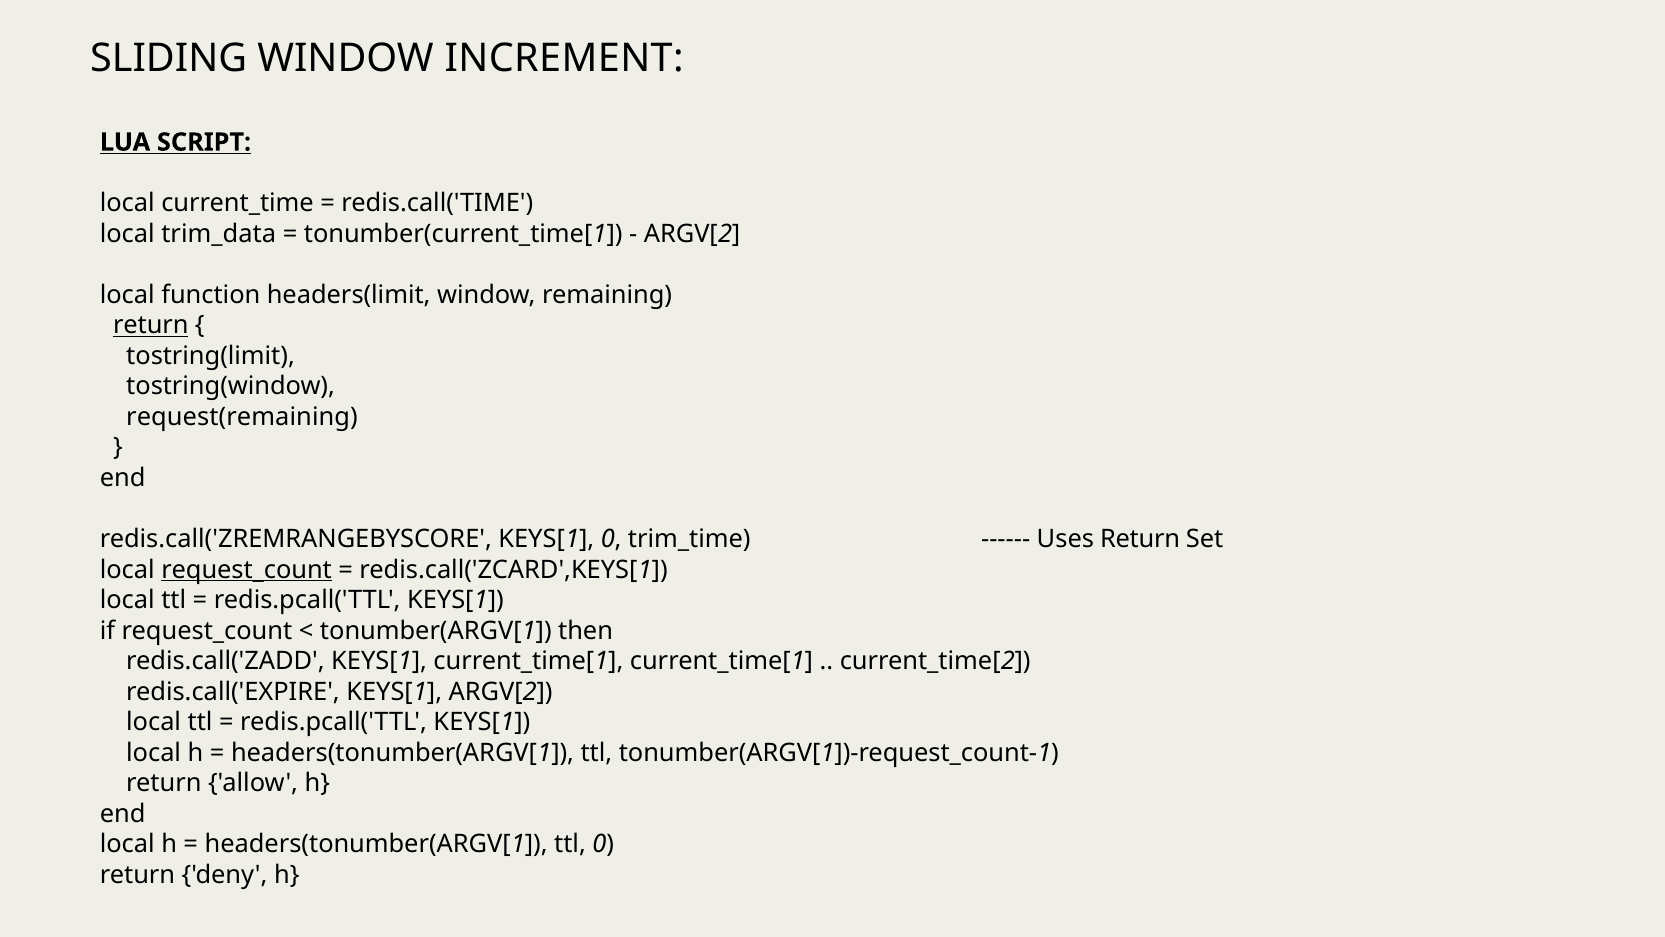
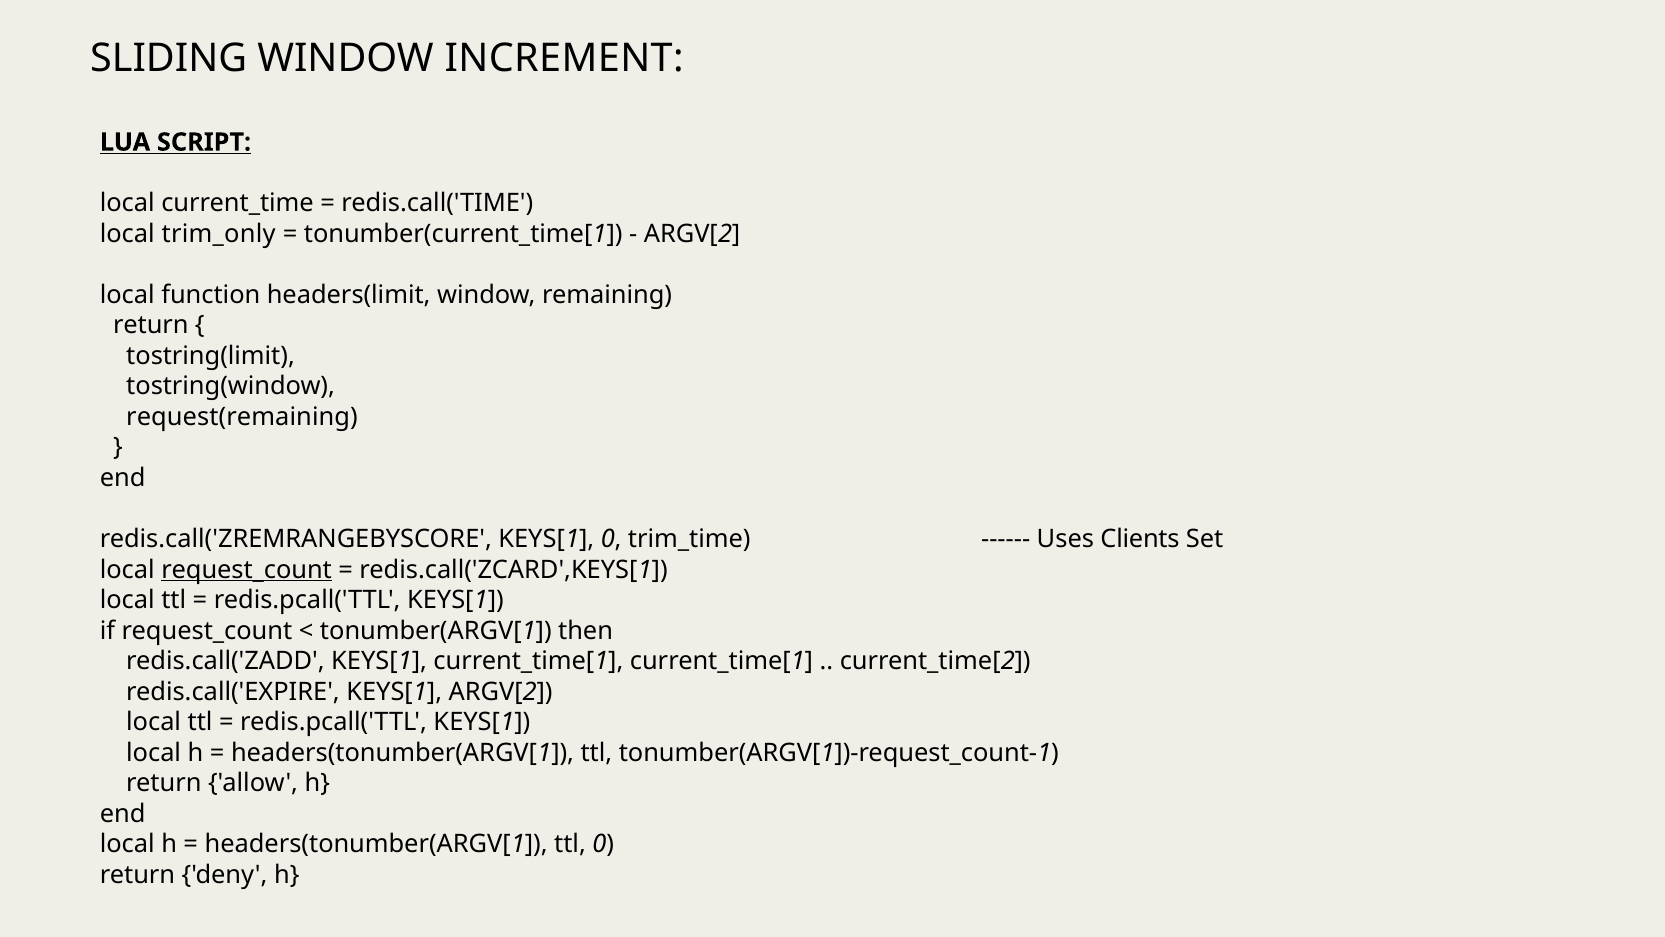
trim_data: trim_data -> trim_only
return at (151, 325) underline: present -> none
Uses Return: Return -> Clients
